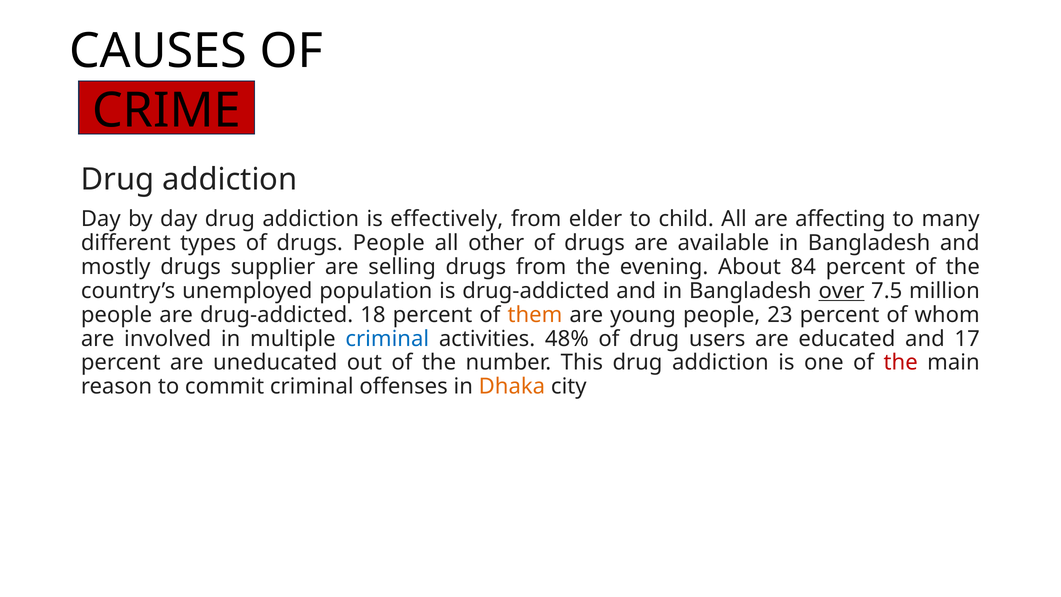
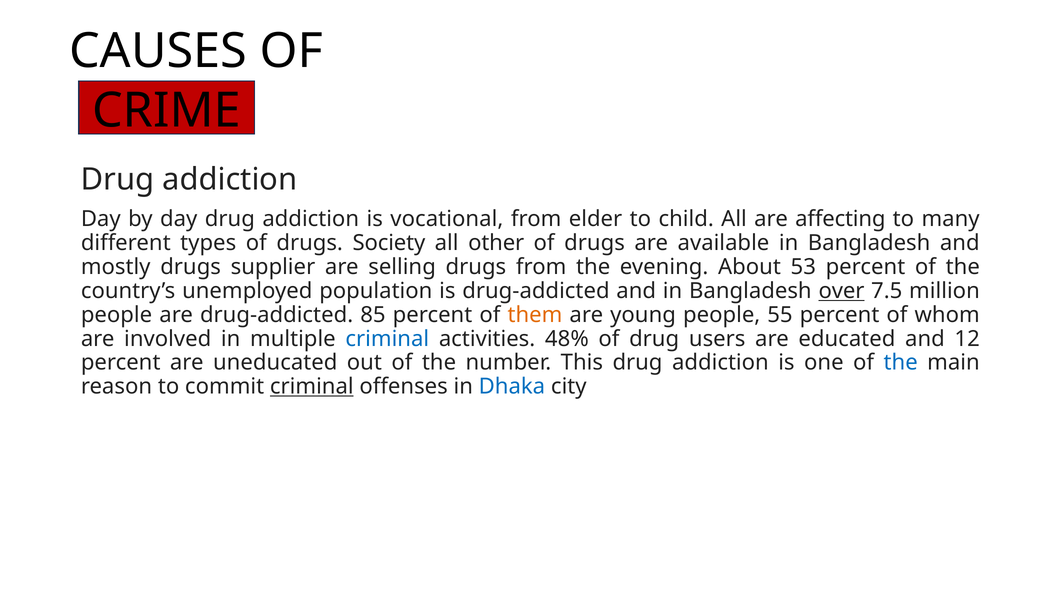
effectively: effectively -> vocational
drugs People: People -> Society
84: 84 -> 53
18: 18 -> 85
23: 23 -> 55
17: 17 -> 12
the at (901, 363) colour: red -> blue
criminal at (312, 386) underline: none -> present
Dhaka colour: orange -> blue
